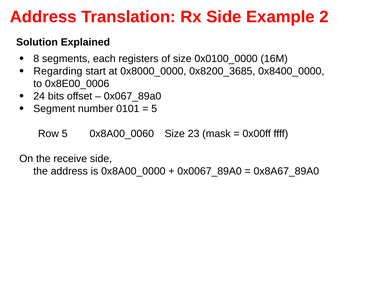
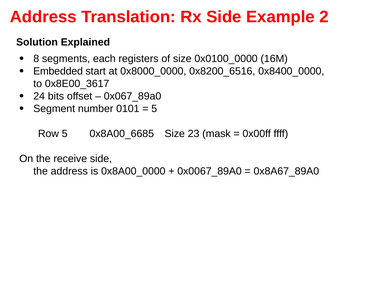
Regarding: Regarding -> Embedded
0x8200_3685: 0x8200_3685 -> 0x8200_6516
0x8E00_0006: 0x8E00_0006 -> 0x8E00_3617
0x8A00_0060: 0x8A00_0060 -> 0x8A00_6685
